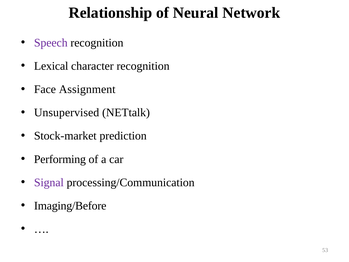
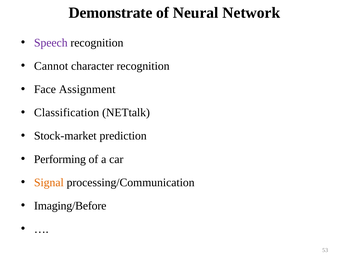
Relationship: Relationship -> Demonstrate
Lexical: Lexical -> Cannot
Unsupervised: Unsupervised -> Classification
Signal colour: purple -> orange
